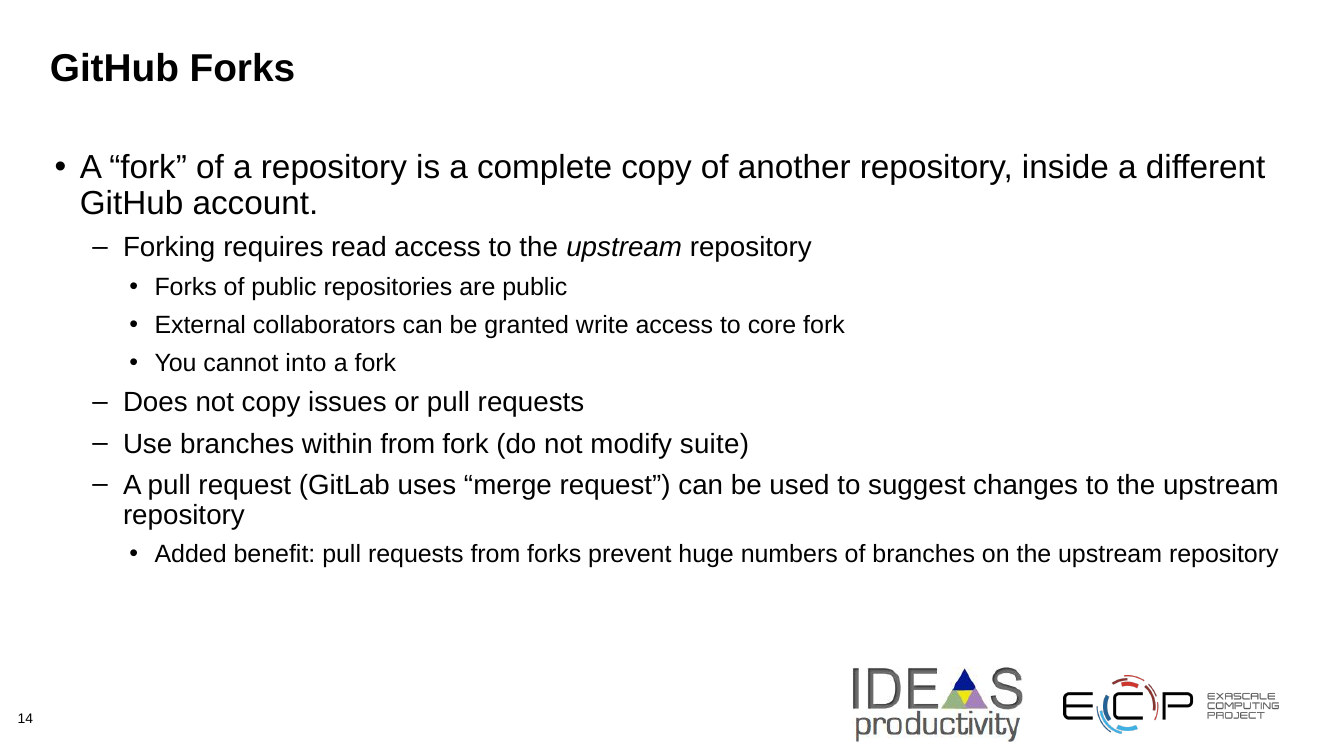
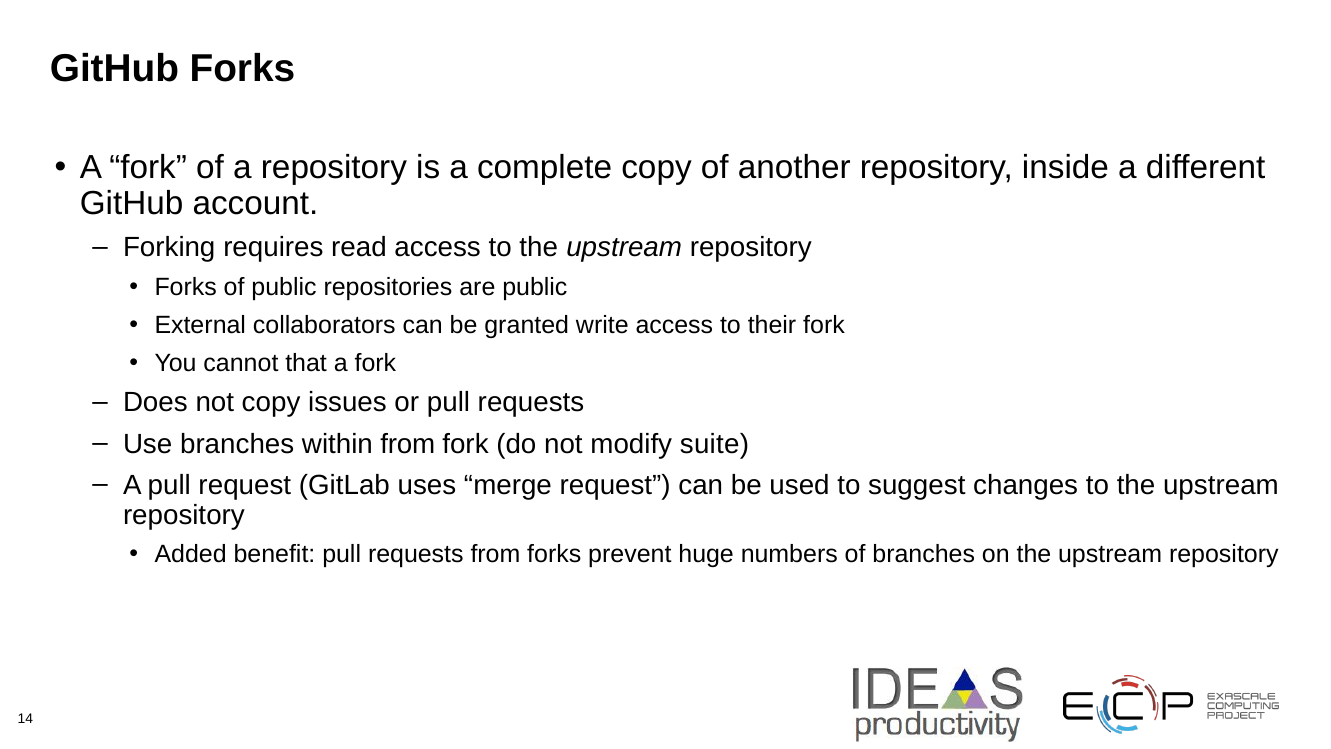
core: core -> their
into: into -> that
